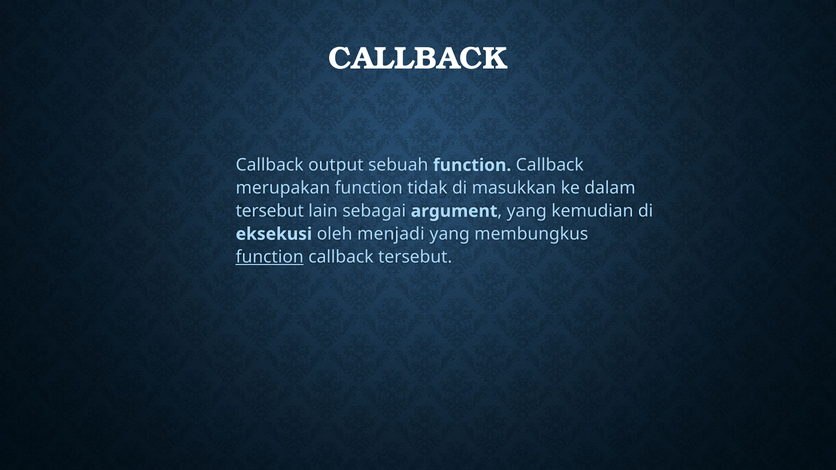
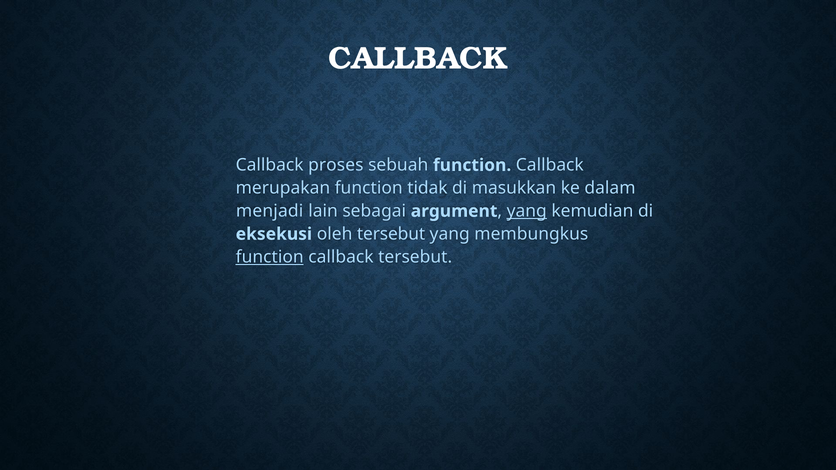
output: output -> proses
tersebut at (270, 211): tersebut -> menjadi
yang at (527, 211) underline: none -> present
oleh menjadi: menjadi -> tersebut
